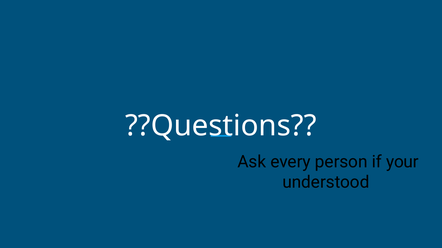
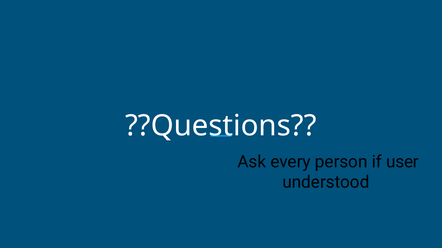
your: your -> user
